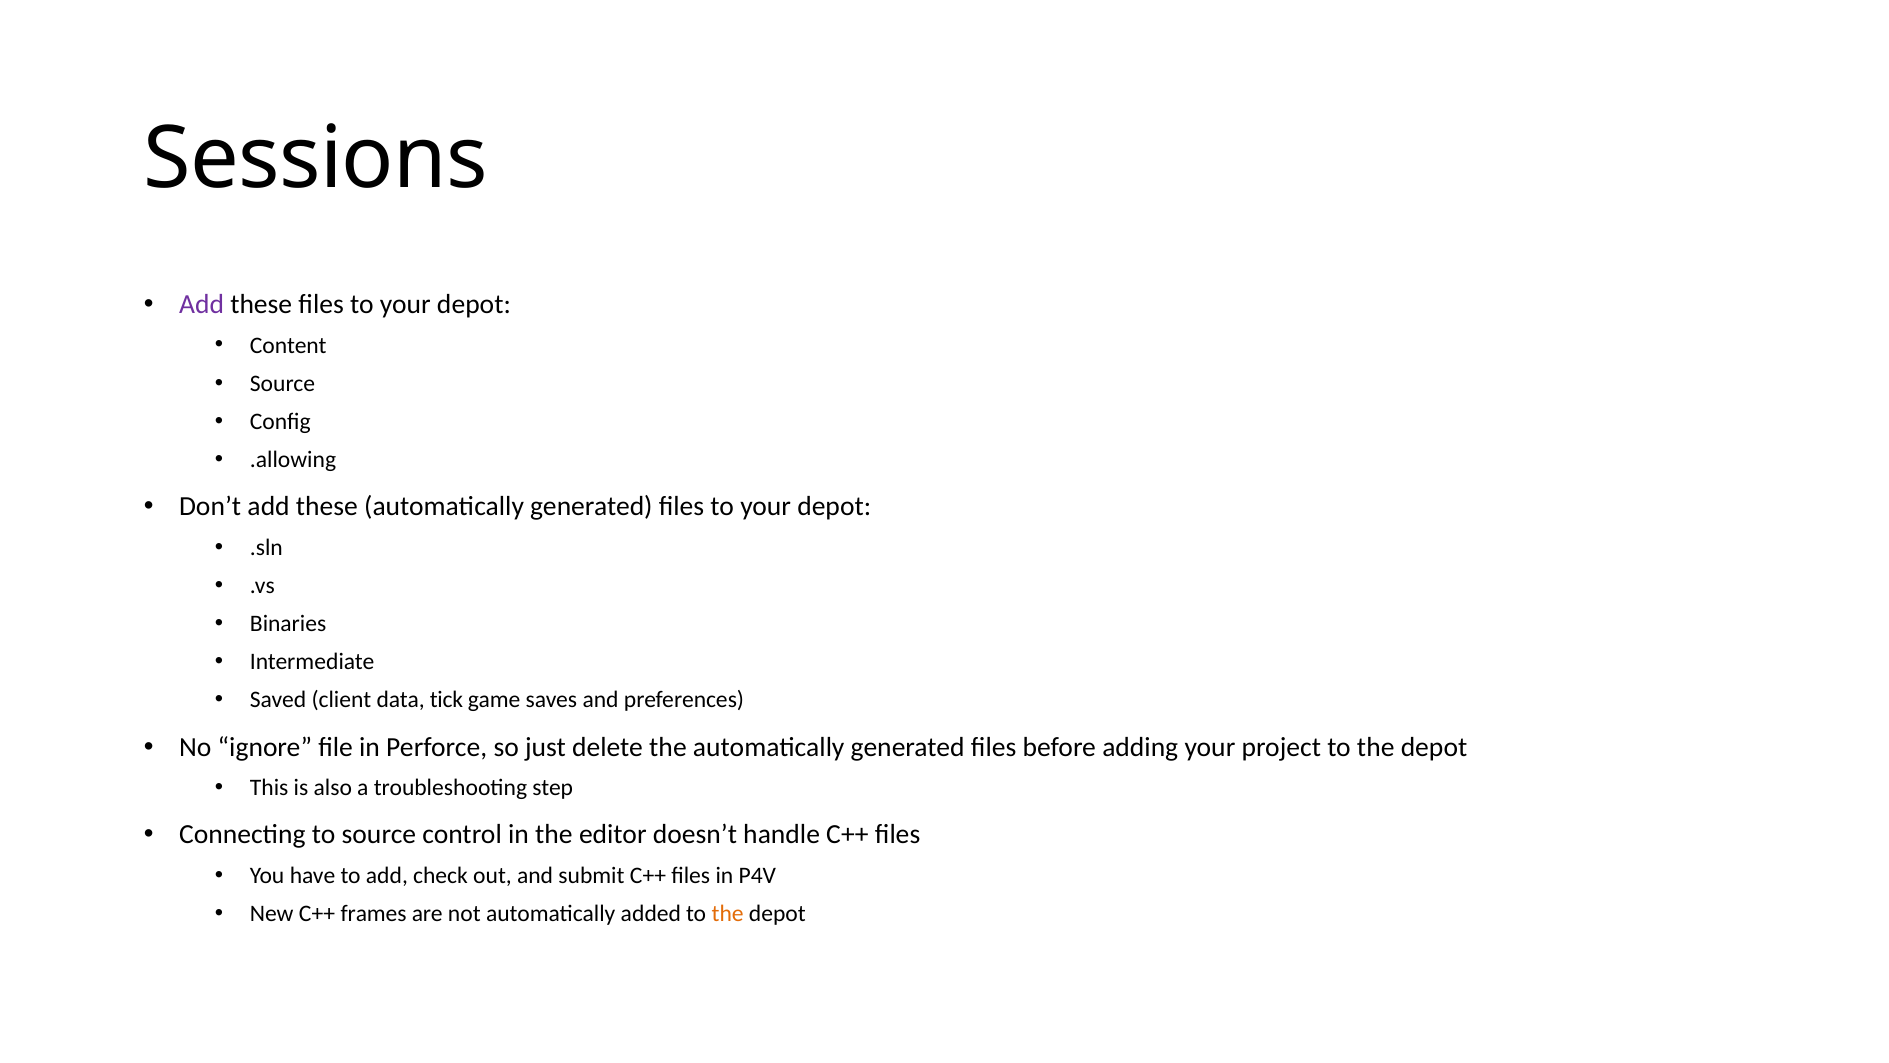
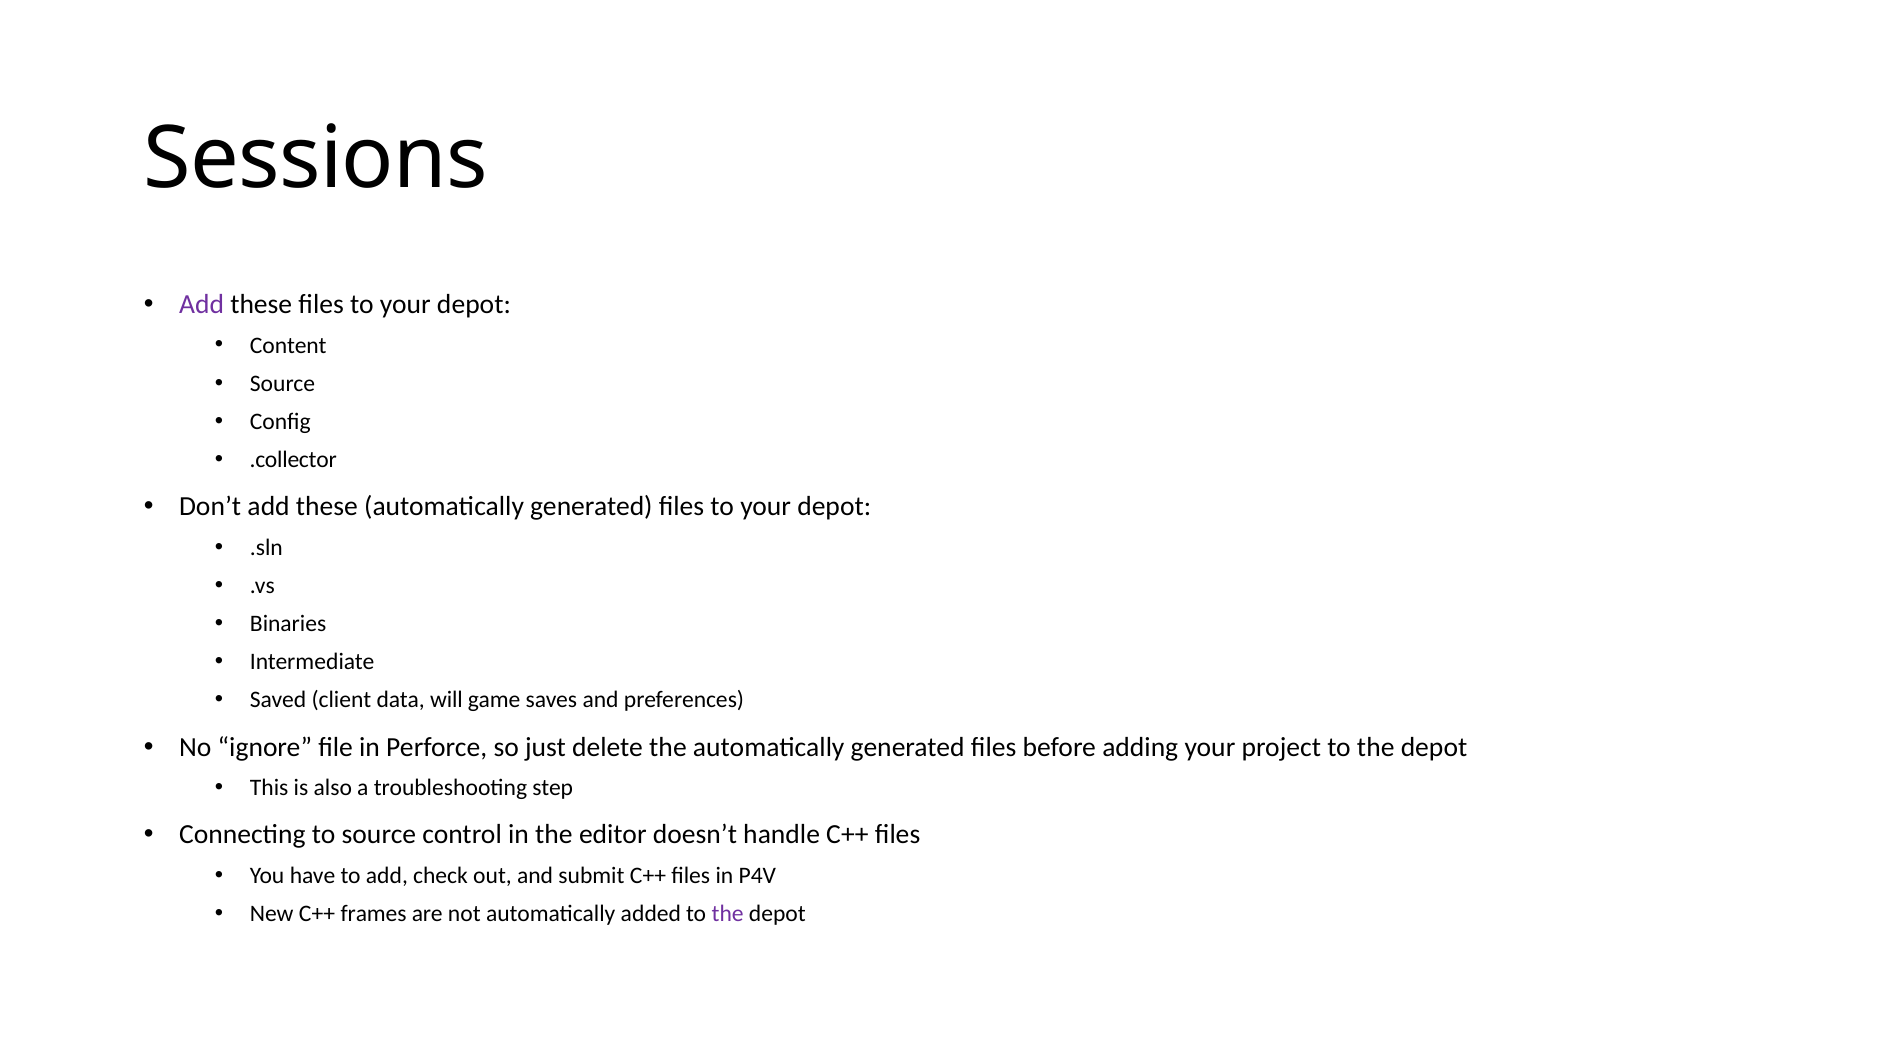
.allowing: .allowing -> .collector
tick: tick -> will
the at (728, 913) colour: orange -> purple
